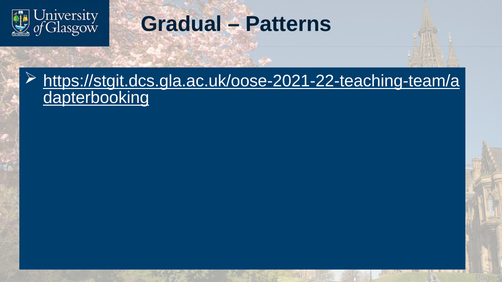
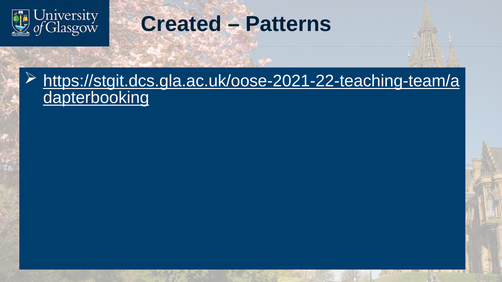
Gradual: Gradual -> Created
